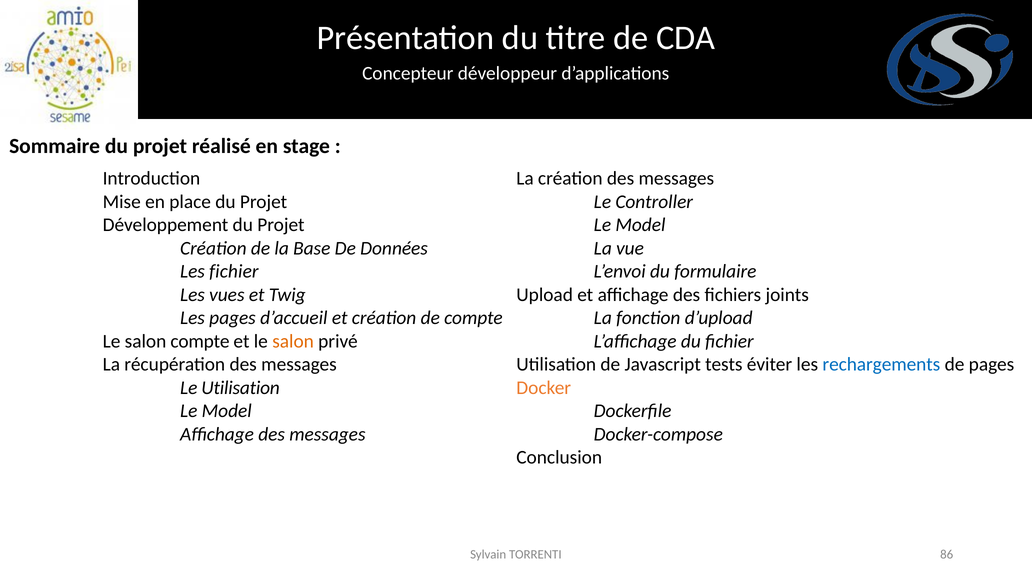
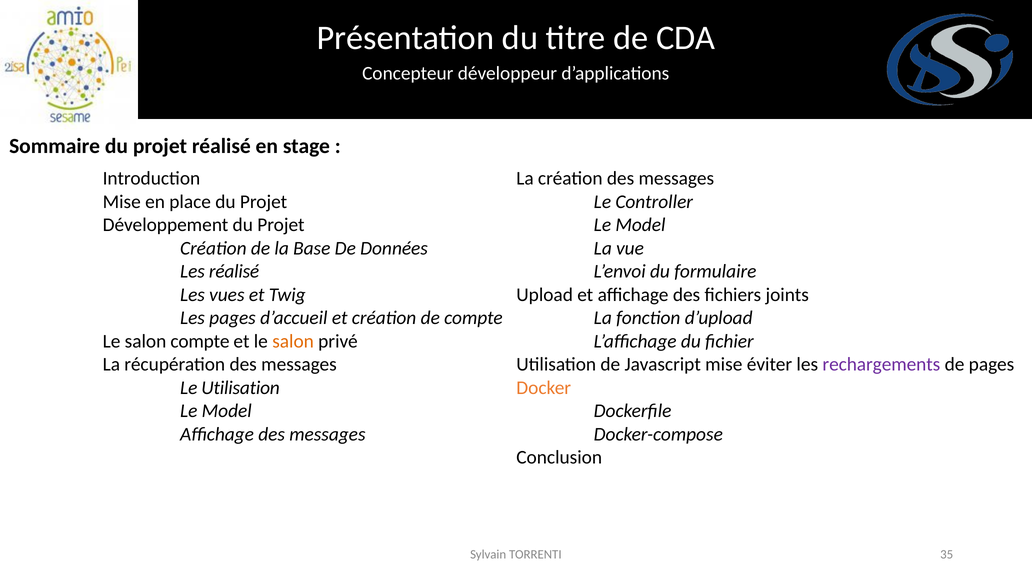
Les fichier: fichier -> réalisé
Javascript tests: tests -> mise
rechargements colour: blue -> purple
86: 86 -> 35
